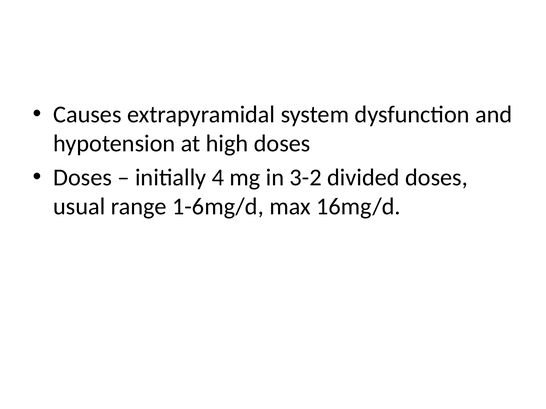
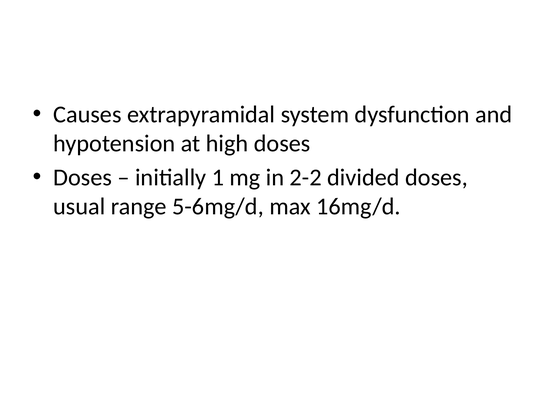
4: 4 -> 1
3-2: 3-2 -> 2-2
1-6mg/d: 1-6mg/d -> 5-6mg/d
